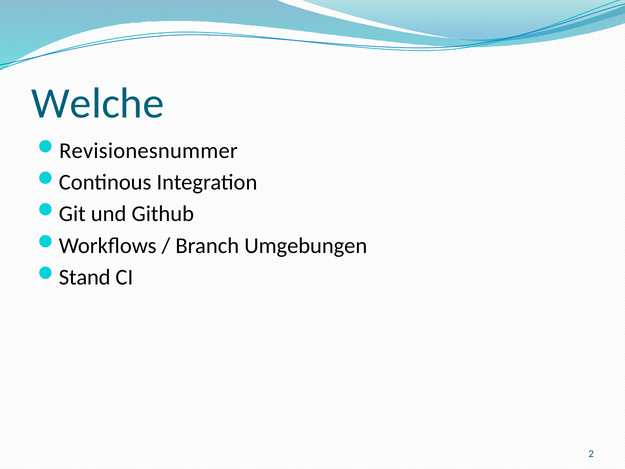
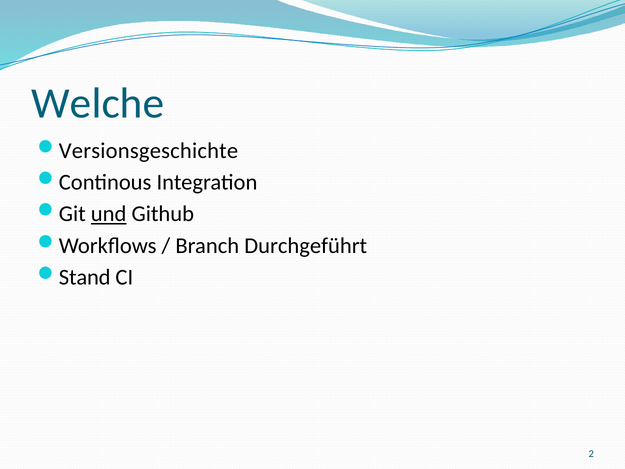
Revisionesnummer: Revisionesnummer -> Versionsgeschichte
und underline: none -> present
Umgebungen: Umgebungen -> Durchgeführt
